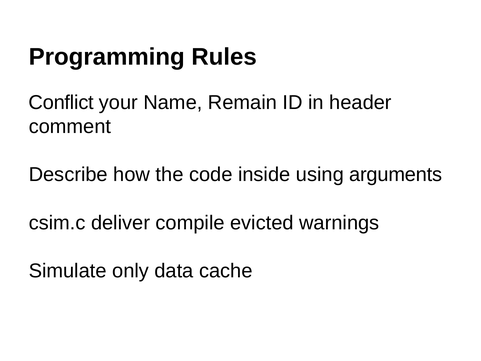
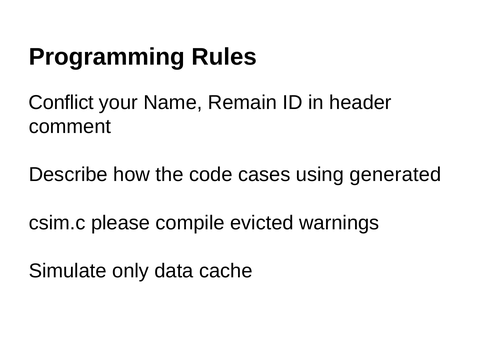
inside: inside -> cases
arguments: arguments -> generated
deliver: deliver -> please
